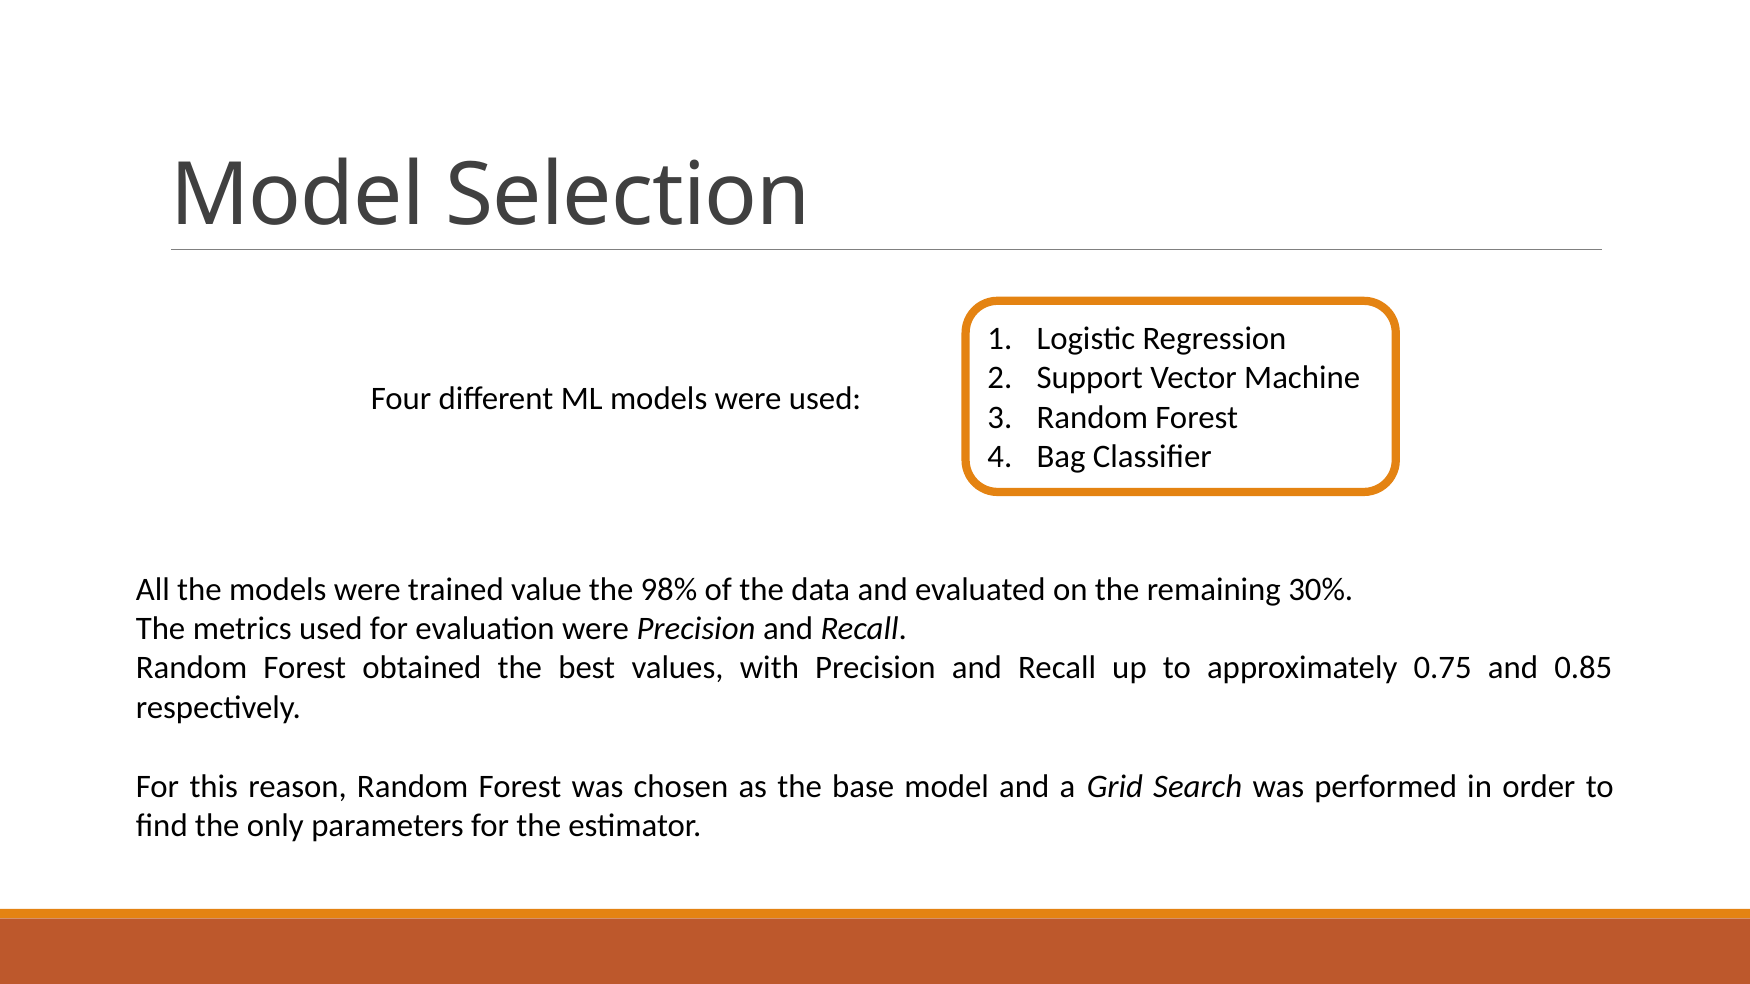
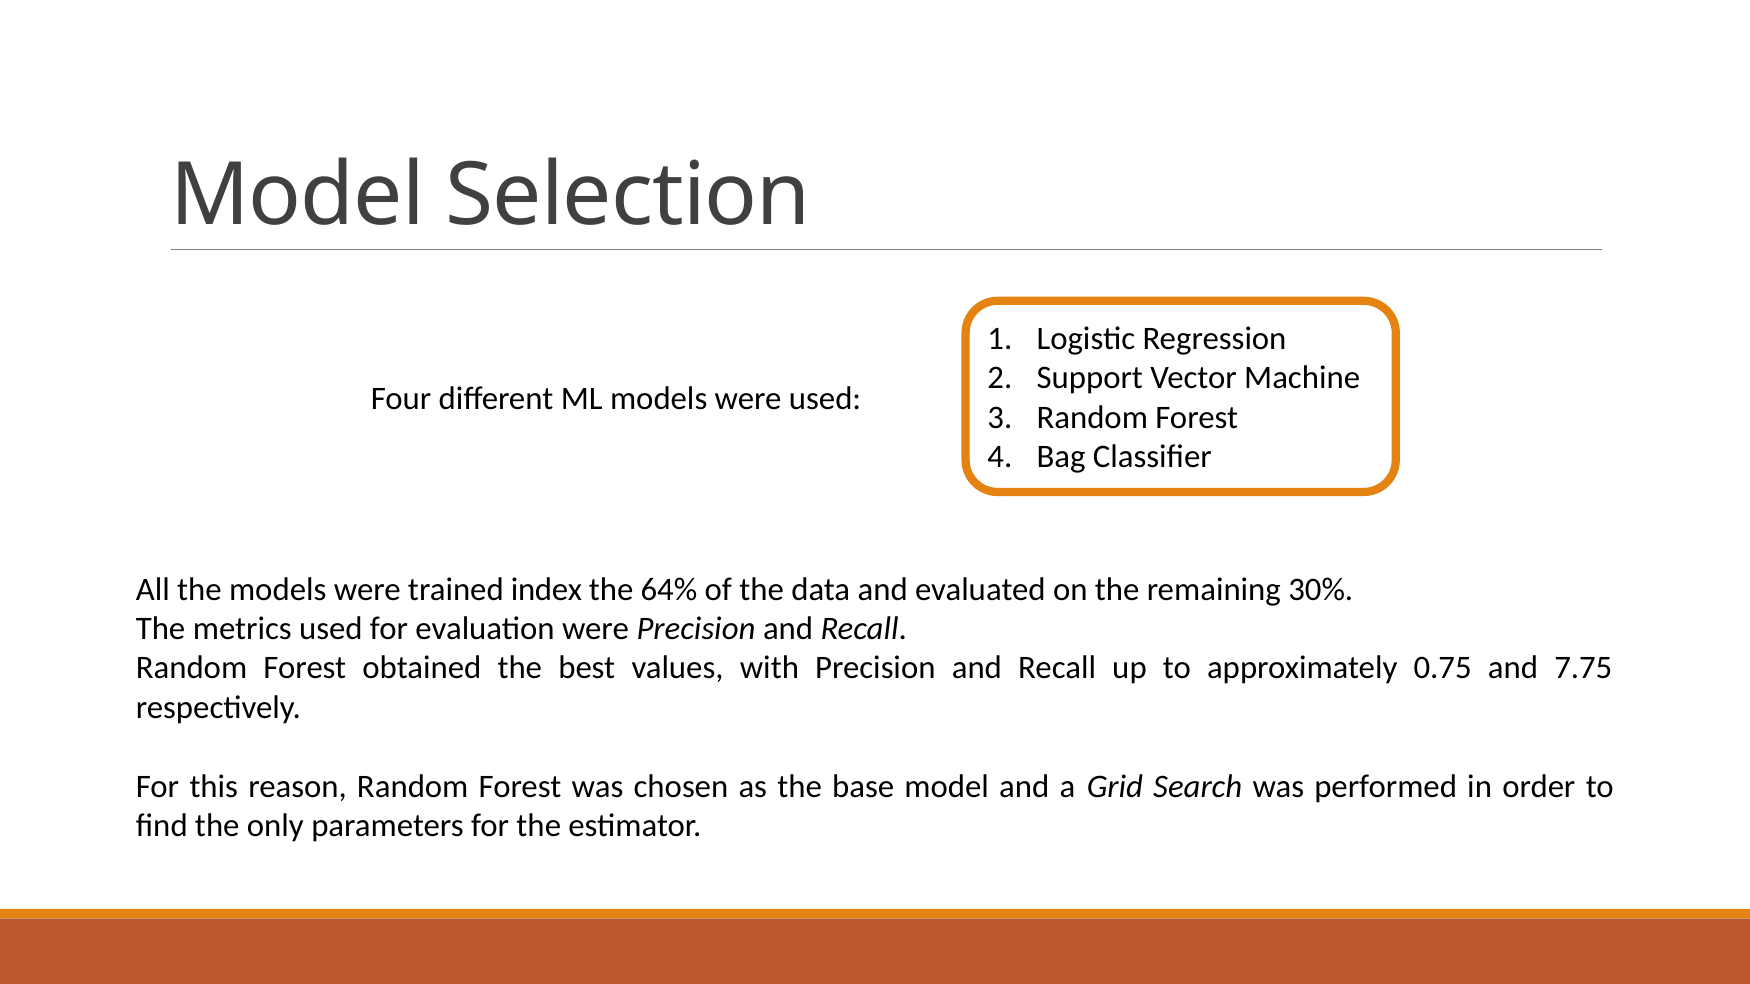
value: value -> index
98%: 98% -> 64%
0.85: 0.85 -> 7.75
